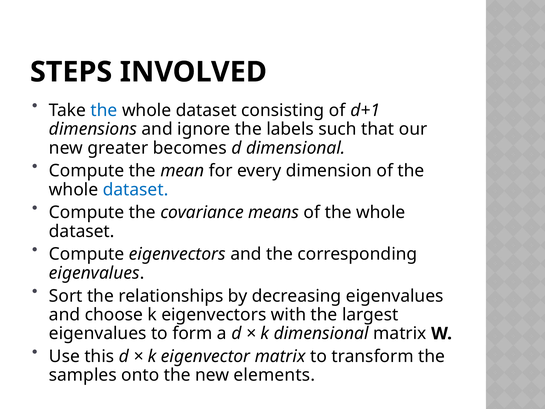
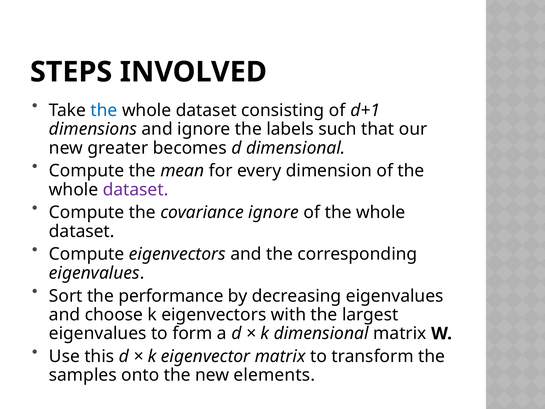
dataset at (136, 190) colour: blue -> purple
covariance means: means -> ignore
relationships: relationships -> performance
